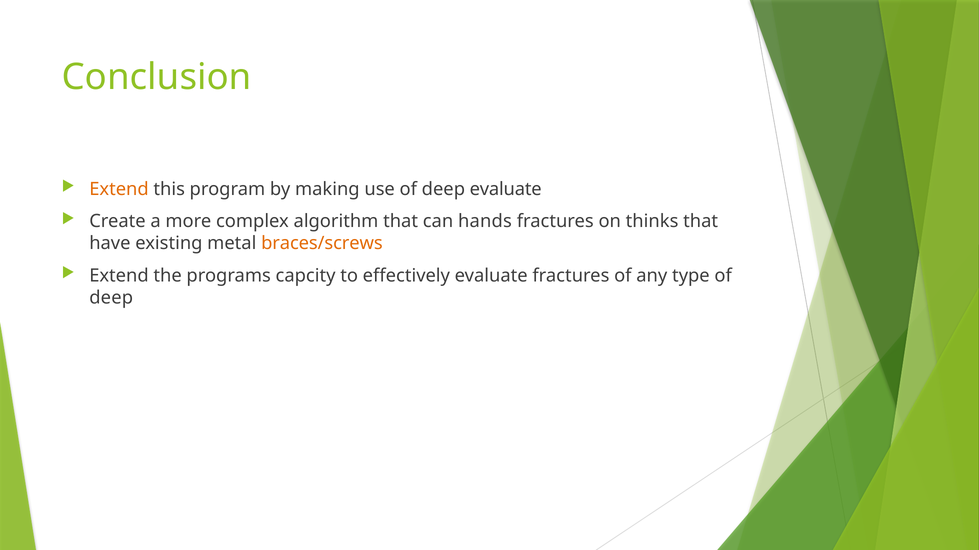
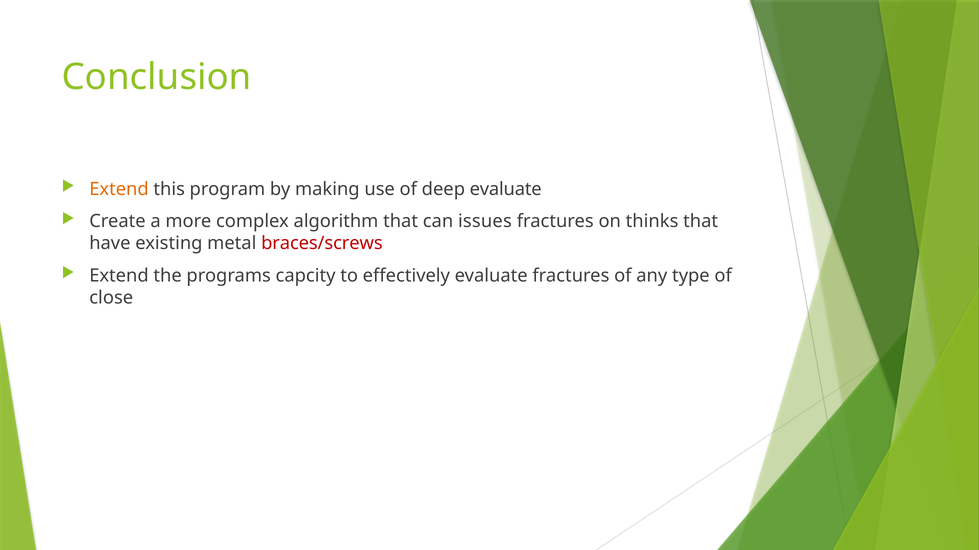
hands: hands -> issues
braces/screws colour: orange -> red
deep at (111, 298): deep -> close
